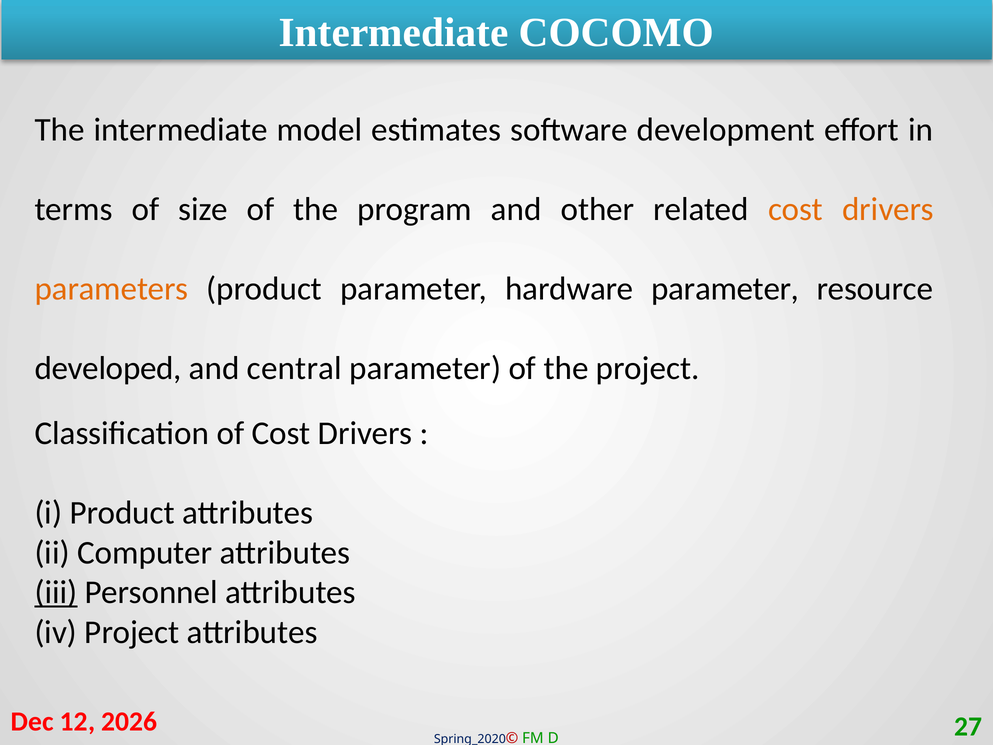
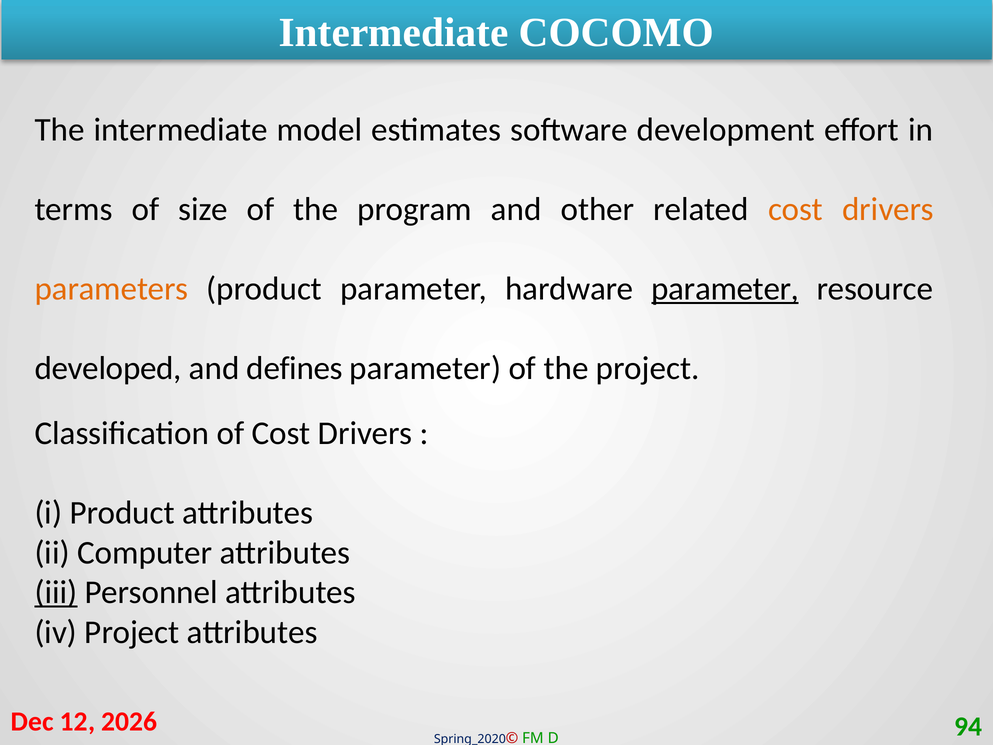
parameter at (725, 289) underline: none -> present
central: central -> defines
27: 27 -> 94
